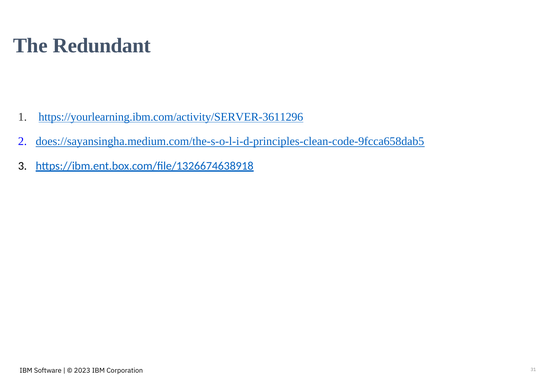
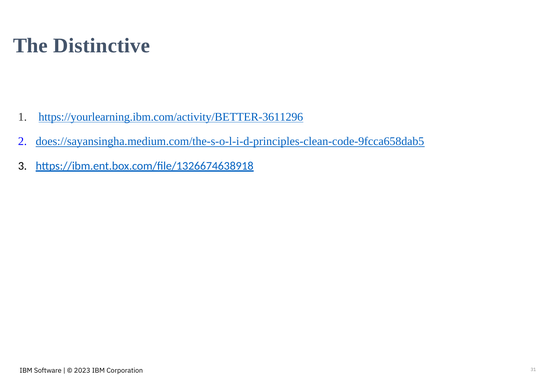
Redundant: Redundant -> Distinctive
https://yourlearning.ibm.com/activity/SERVER-3611296: https://yourlearning.ibm.com/activity/SERVER-3611296 -> https://yourlearning.ibm.com/activity/BETTER-3611296
